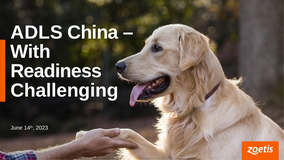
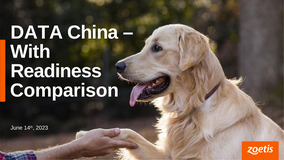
ADLS: ADLS -> DATA
Challenging: Challenging -> Comparison
